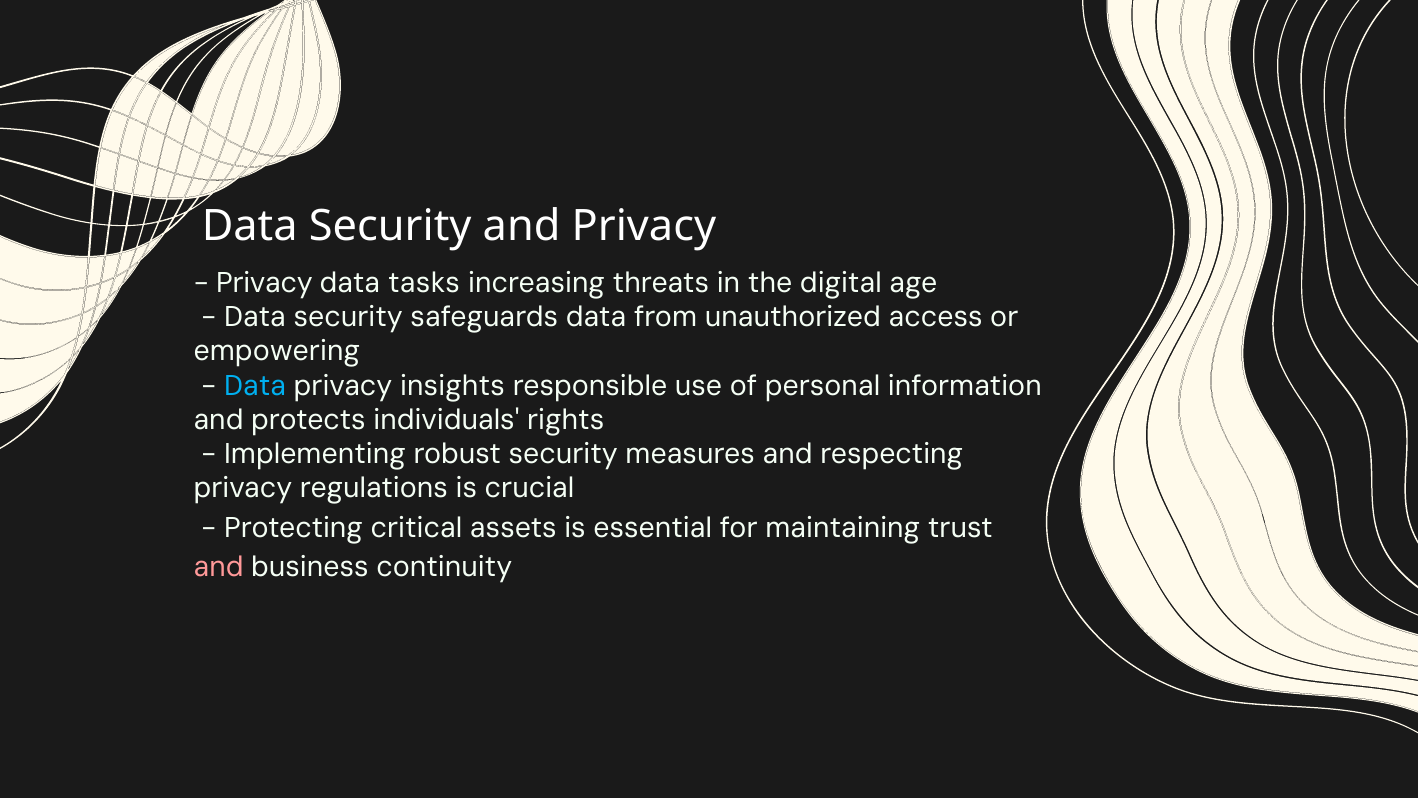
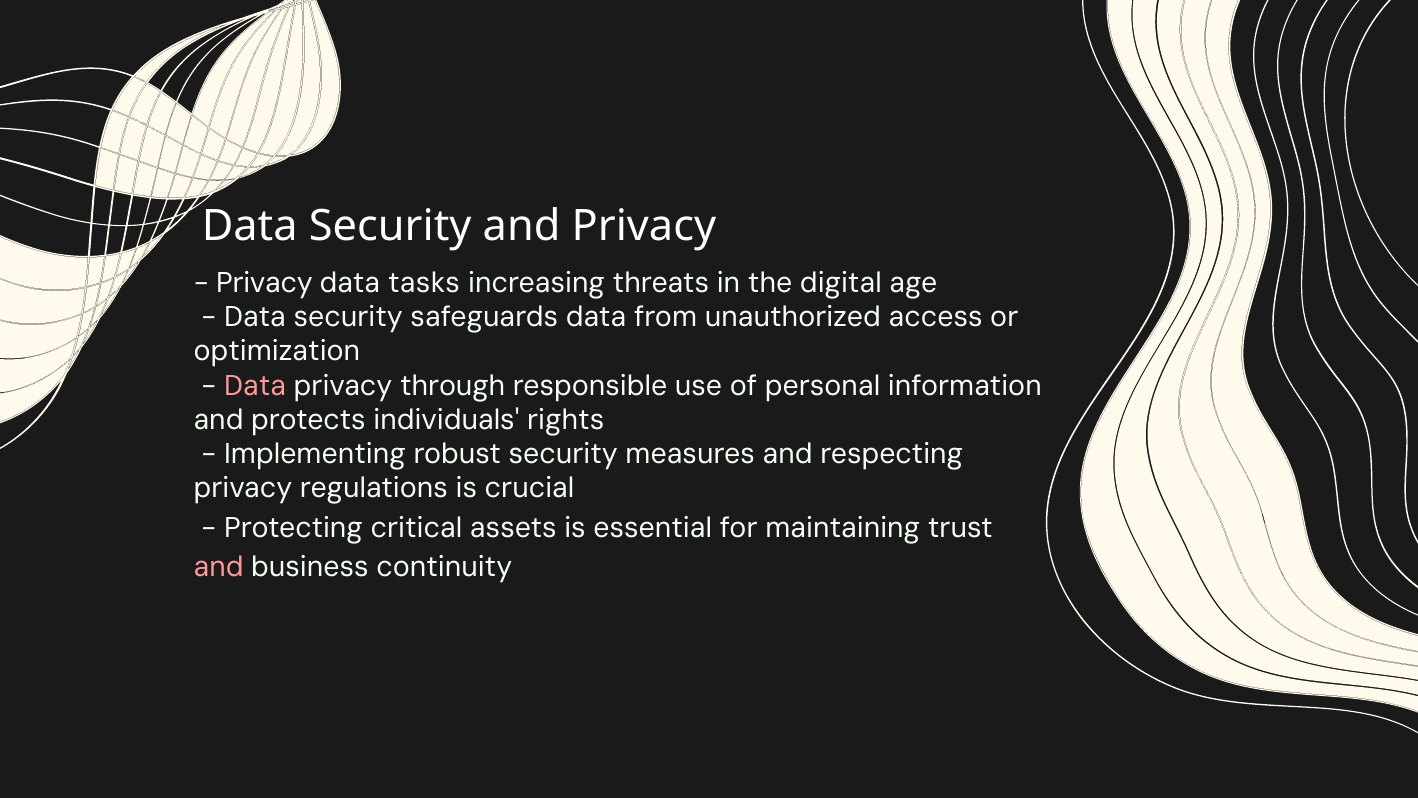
empowering: empowering -> optimization
Data at (255, 385) colour: light blue -> pink
insights: insights -> through
